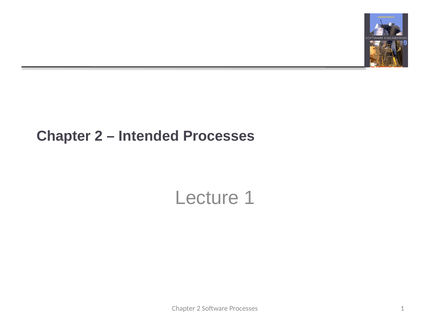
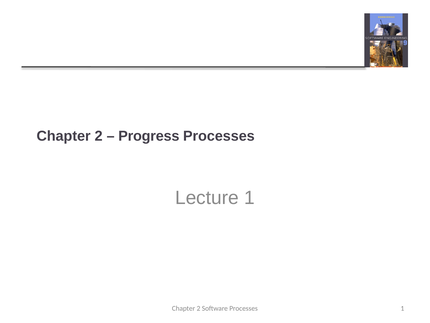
Intended: Intended -> Progress
